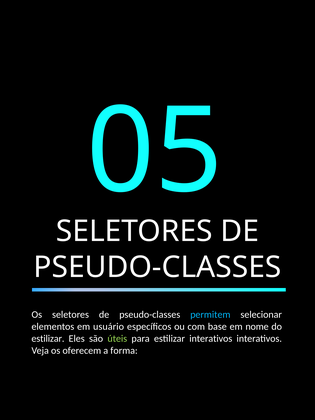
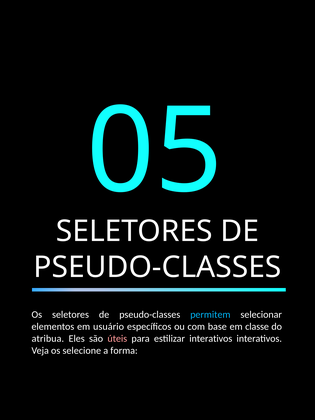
nome: nome -> classe
estilizar at (48, 339): estilizar -> atribua
úteis colour: light green -> pink
oferecem: oferecem -> selecione
